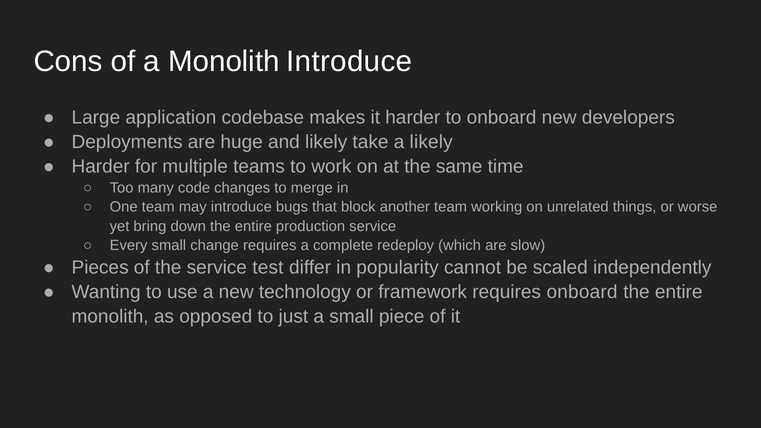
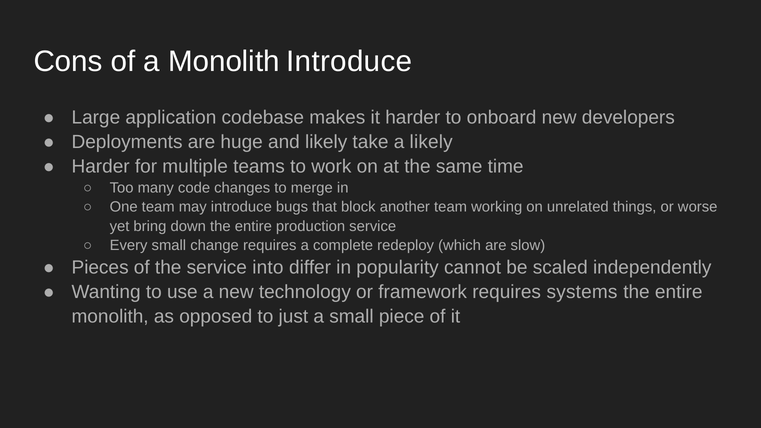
test: test -> into
requires onboard: onboard -> systems
